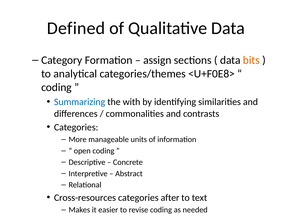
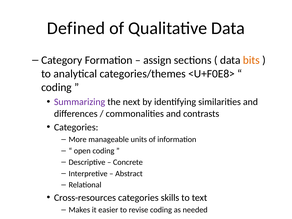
Summarizing colour: blue -> purple
with: with -> next
after: after -> skills
